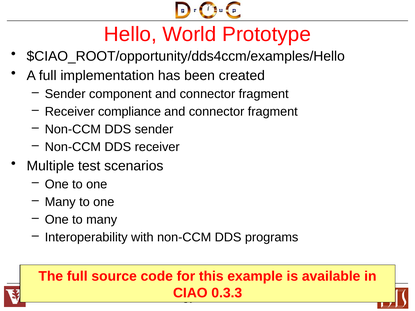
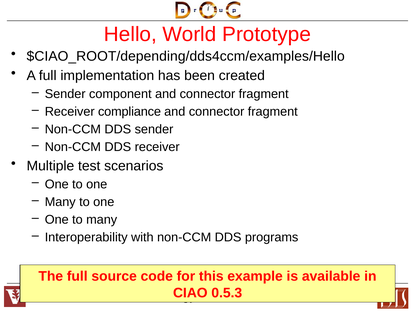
$CIAO_ROOT/opportunity/dds4ccm/examples/Hello: $CIAO_ROOT/opportunity/dds4ccm/examples/Hello -> $CIAO_ROOT/depending/dds4ccm/examples/Hello
0.3.3: 0.3.3 -> 0.5.3
